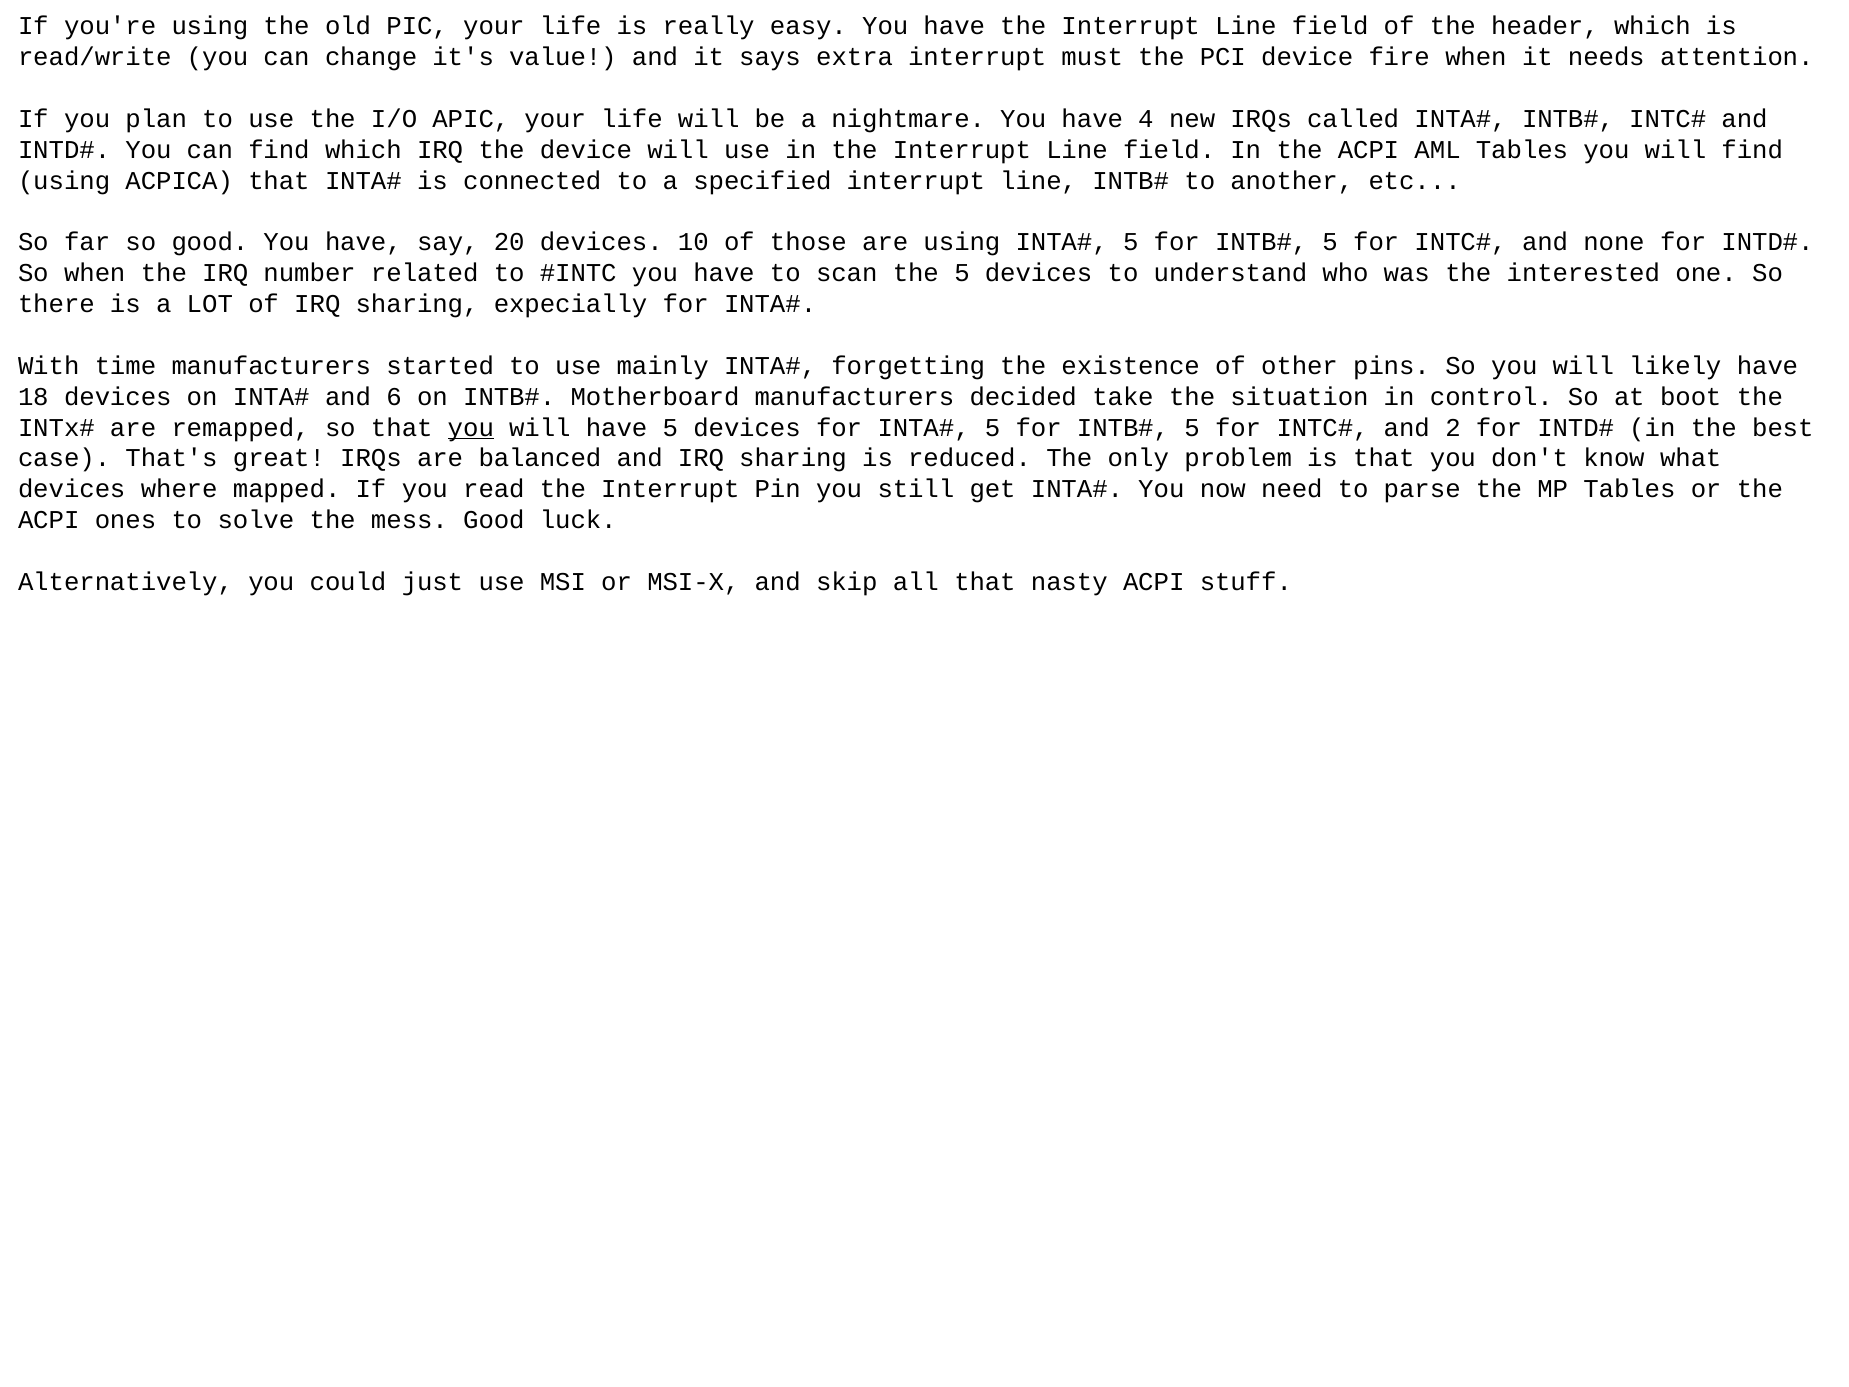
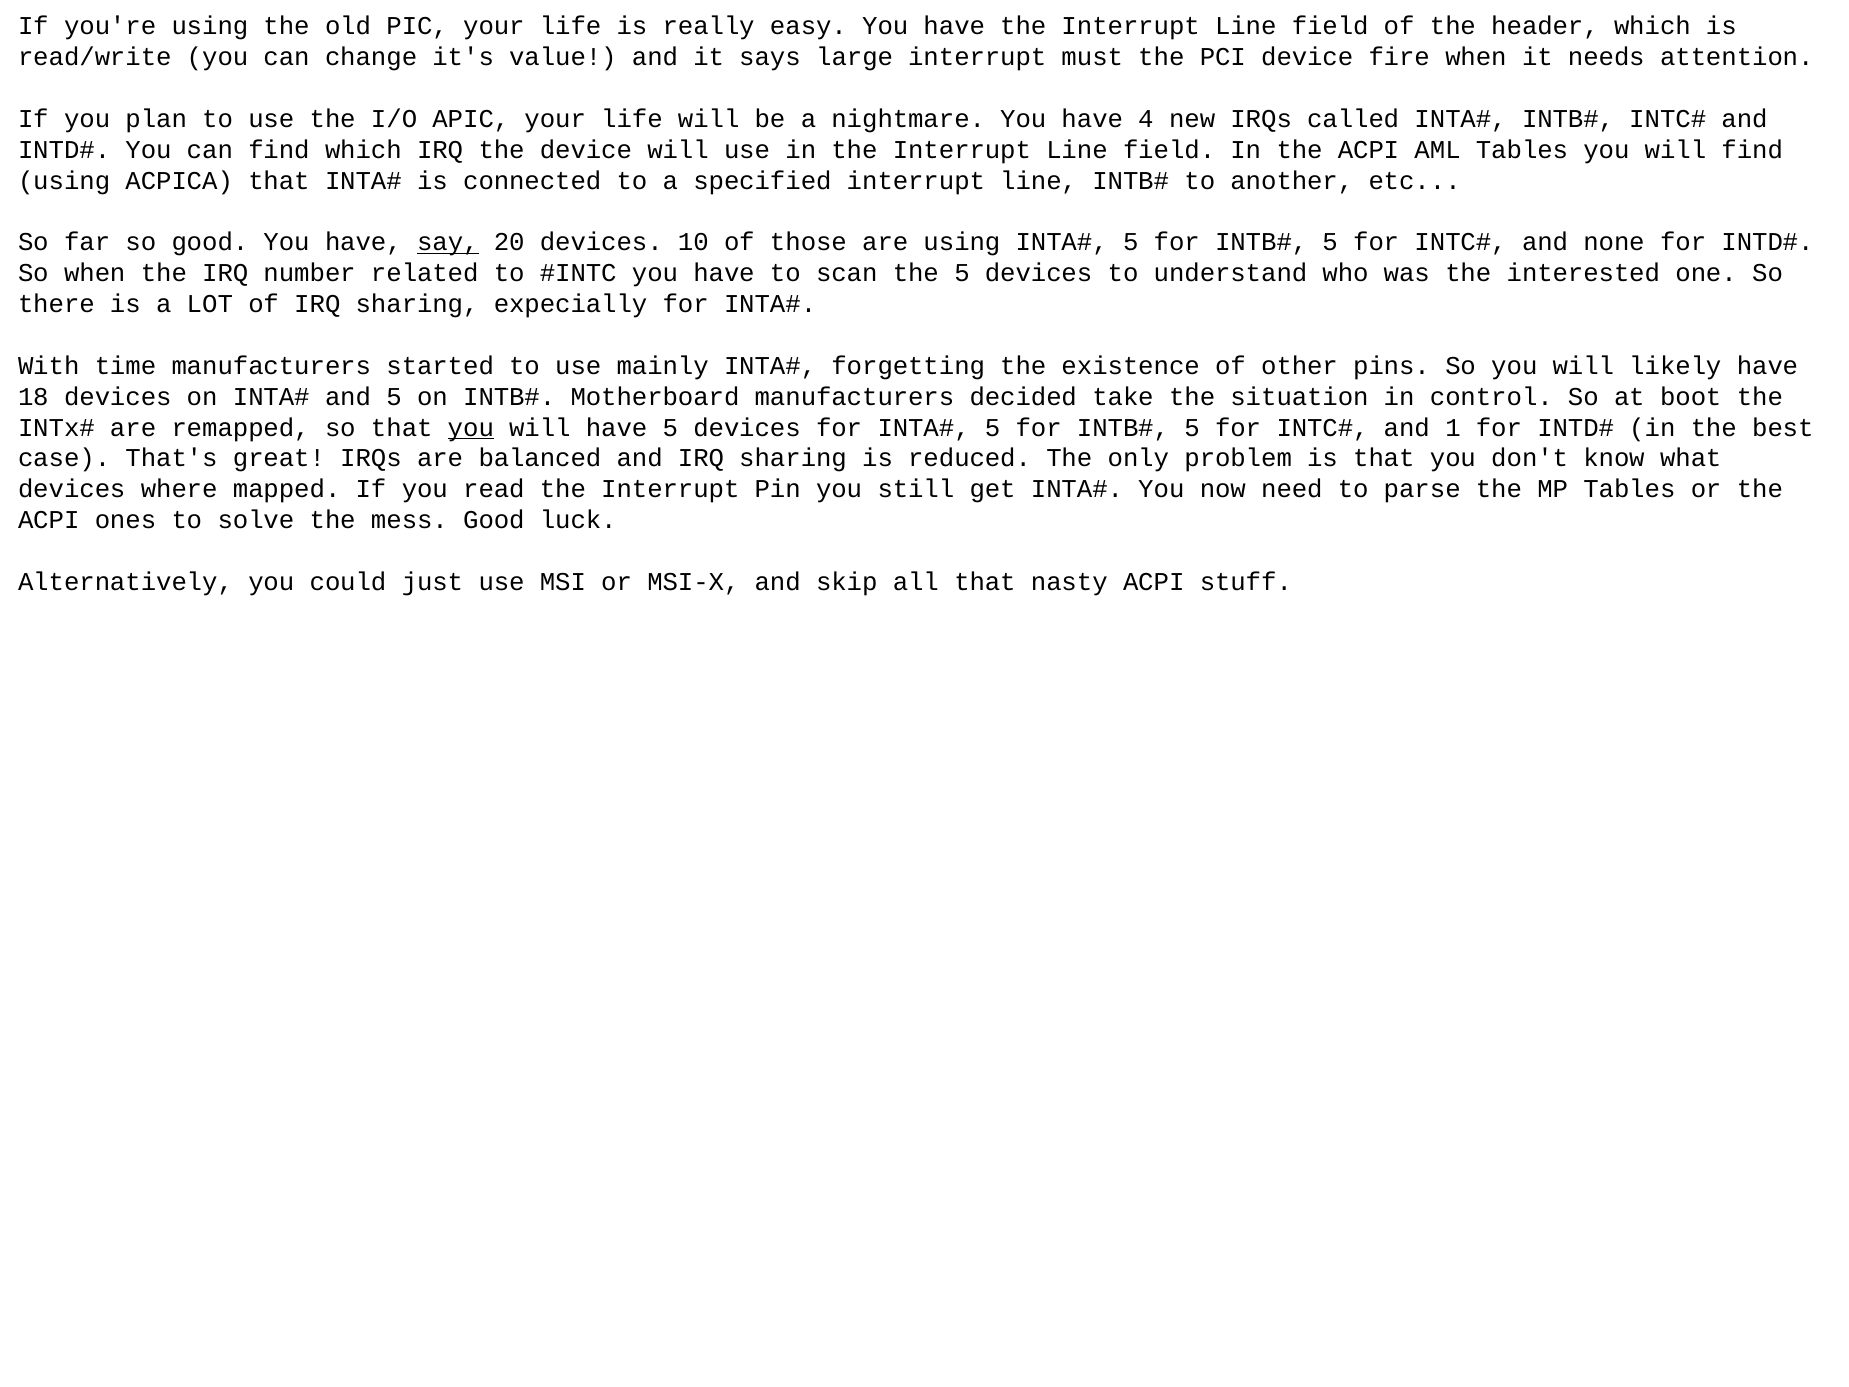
extra: extra -> large
say underline: none -> present
and 6: 6 -> 5
2: 2 -> 1
